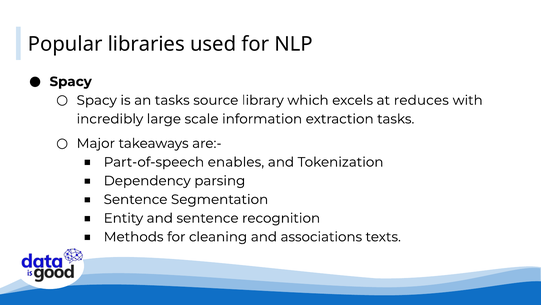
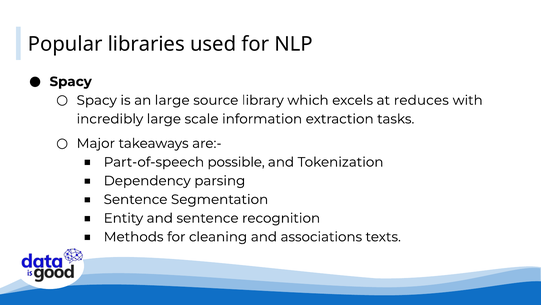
an tasks: tasks -> large
enables: enables -> possible
